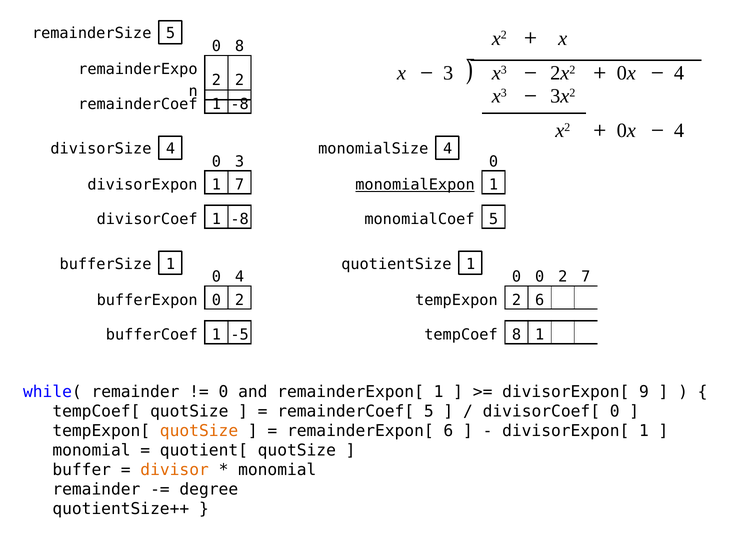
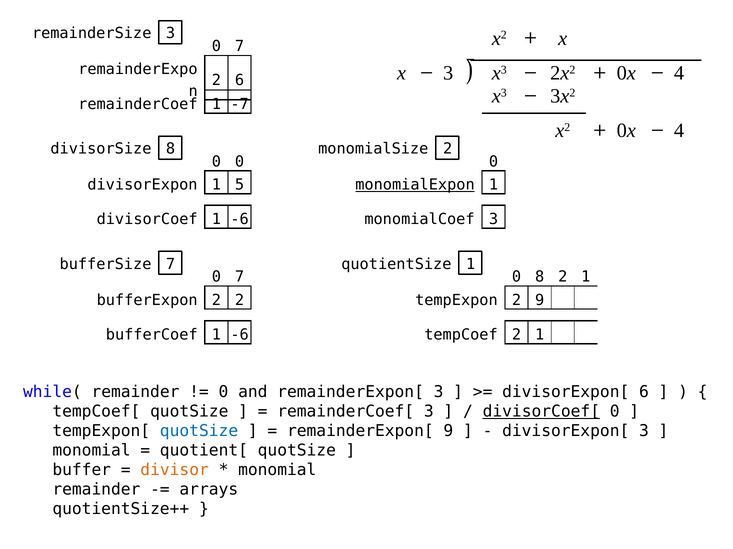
remainderSize 5: 5 -> 3
8 at (240, 46): 8 -> 7
2 2: 2 -> 6
remainderCoef 1 -8: -8 -> -7
divisorSize 4: 4 -> 8
monomialSize 4: 4 -> 2
0 3: 3 -> 0
1 7: 7 -> 5
divisorCoef 1 -8: -8 -> -6
monomialCoef 5: 5 -> 3
bufferSize 1: 1 -> 7
4 at (240, 277): 4 -> 7
0 0: 0 -> 8
7 at (586, 277): 7 -> 1
bufferExpon 0: 0 -> 2
2 6: 6 -> 9
bufferCoef 1 -5: -5 -> -6
tempCoef 8: 8 -> 2
remainderExpon[ 1: 1 -> 3
divisorExpon[ 9: 9 -> 6
remainderCoef[ 5: 5 -> 3
divisorCoef[ underline: none -> present
quotSize at (199, 432) colour: orange -> blue
remainderExpon[ 6: 6 -> 9
divisorExpon[ 1: 1 -> 3
degree: degree -> arrays
